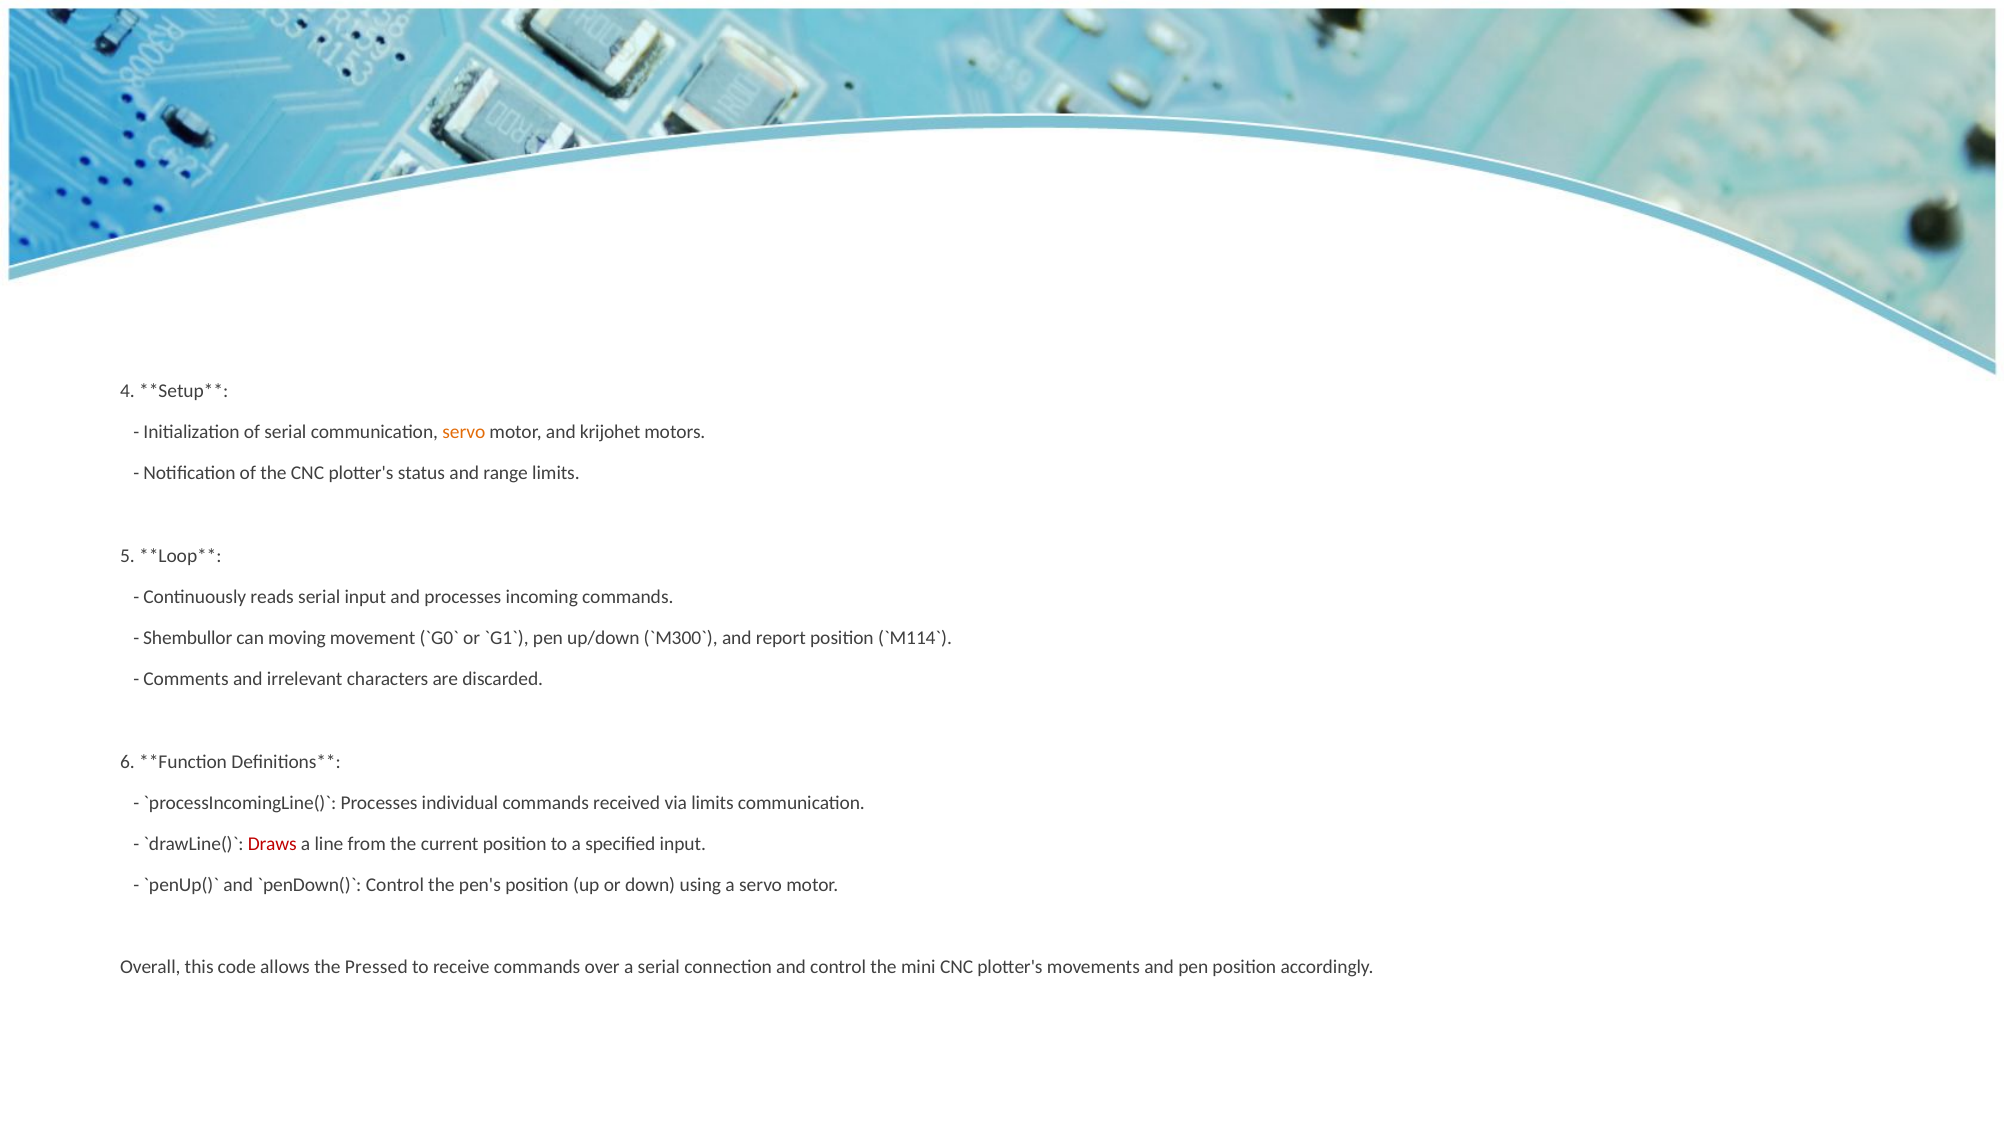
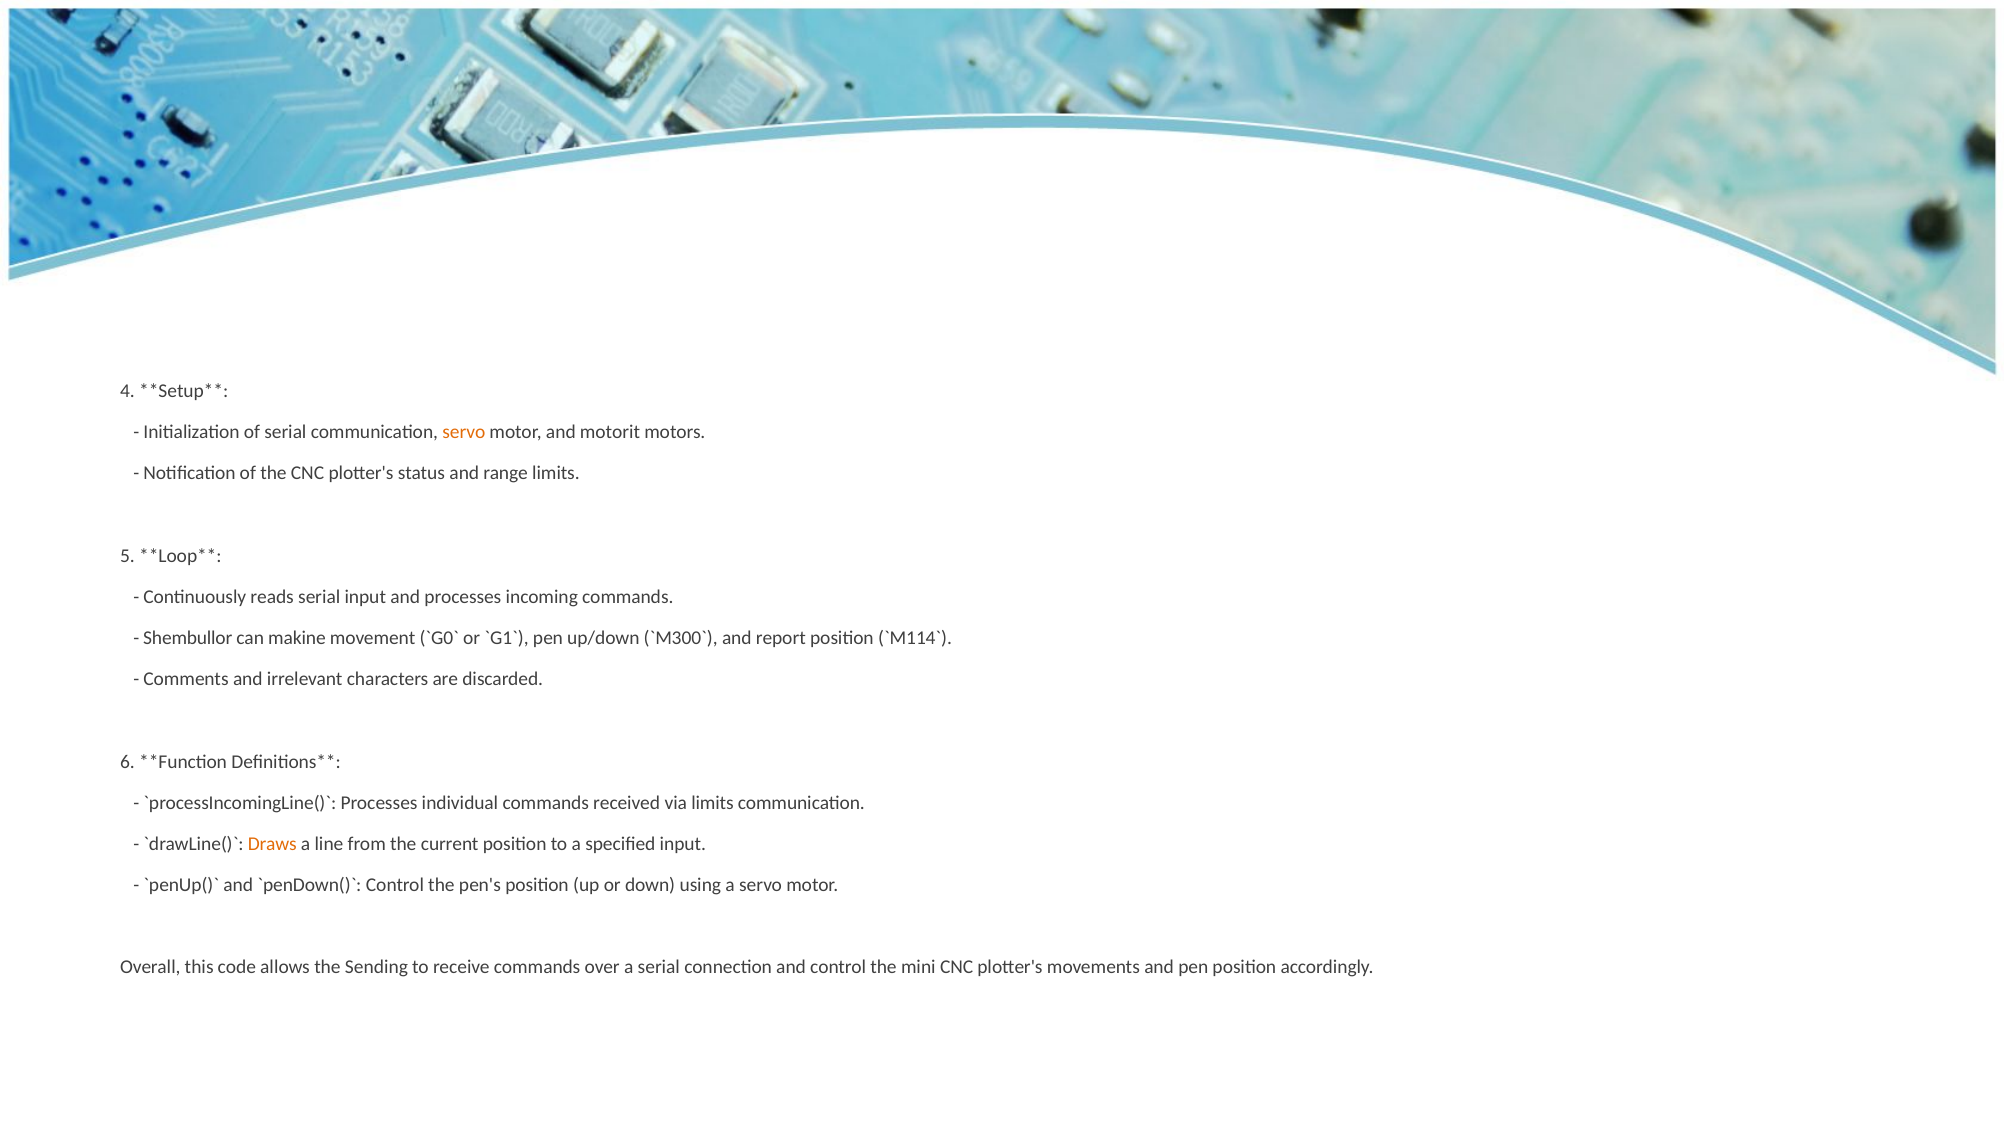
krijohet: krijohet -> motorit
moving: moving -> makine
Draws colour: red -> orange
Pressed: Pressed -> Sending
